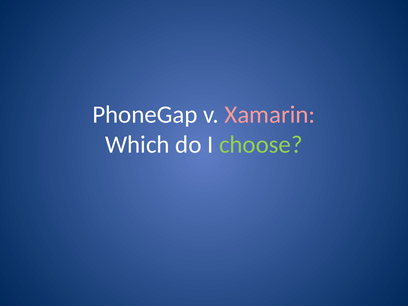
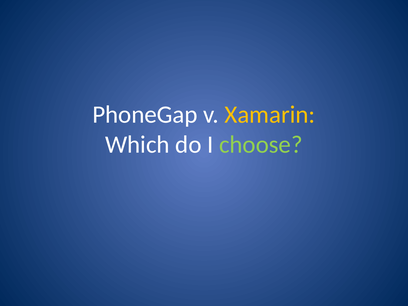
Xamarin colour: pink -> yellow
